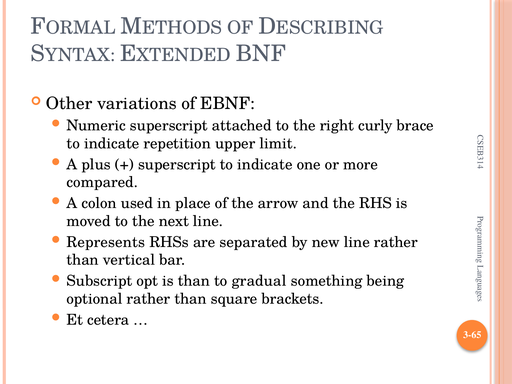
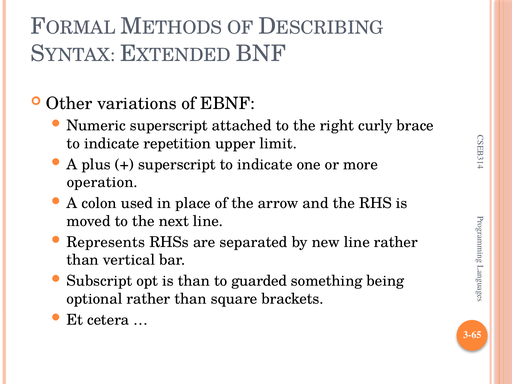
compared: compared -> operation
gradual: gradual -> guarded
